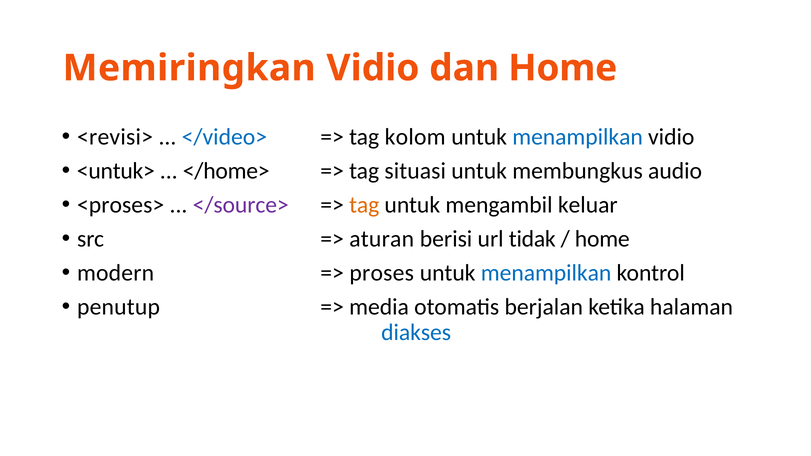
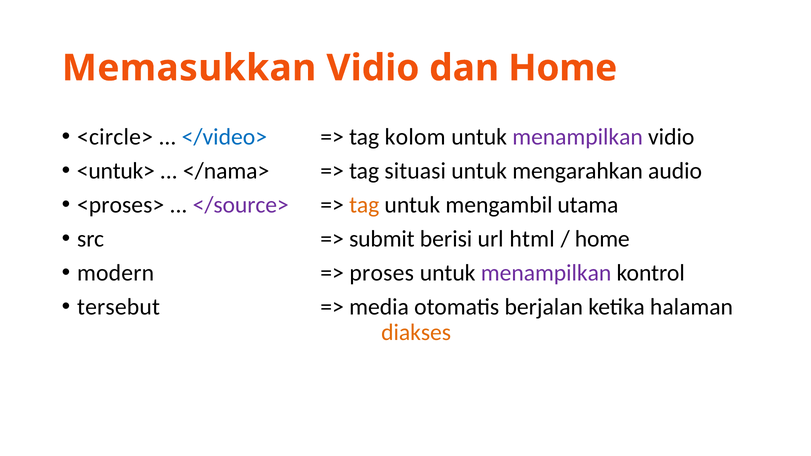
Memiringkan: Memiringkan -> Memasukkan
<revisi>: <revisi> -> <circle>
menampilkan at (578, 137) colour: blue -> purple
</home>: </home> -> </nama>
membungkus: membungkus -> mengarahkan
keluar: keluar -> utama
aturan: aturan -> submit
tidak: tidak -> html
menampilkan at (546, 273) colour: blue -> purple
penutup: penutup -> tersebut
diakses colour: blue -> orange
